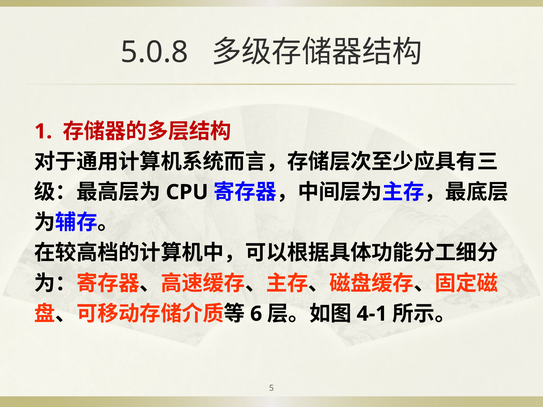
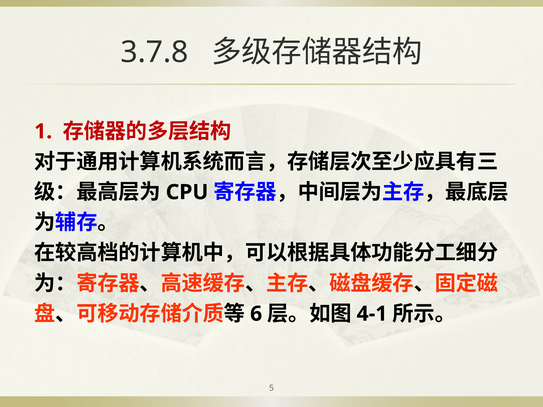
5.0.8: 5.0.8 -> 3.7.8
